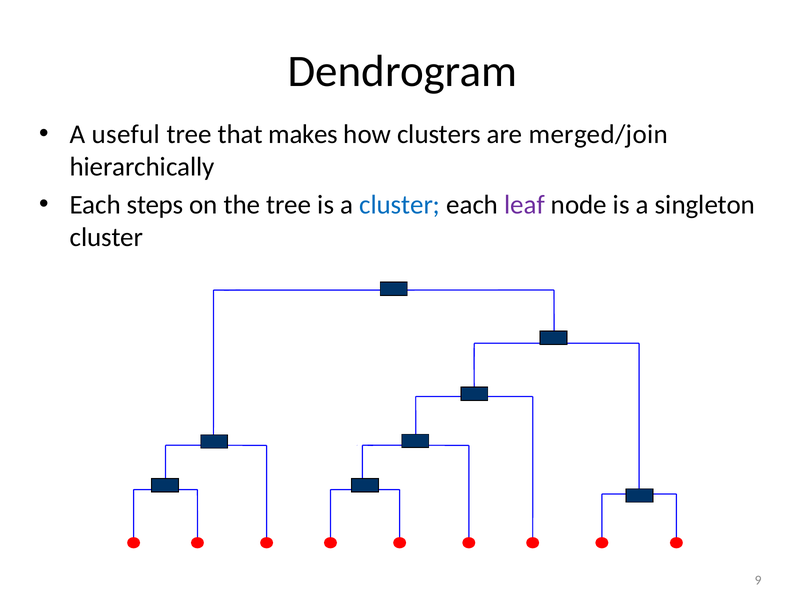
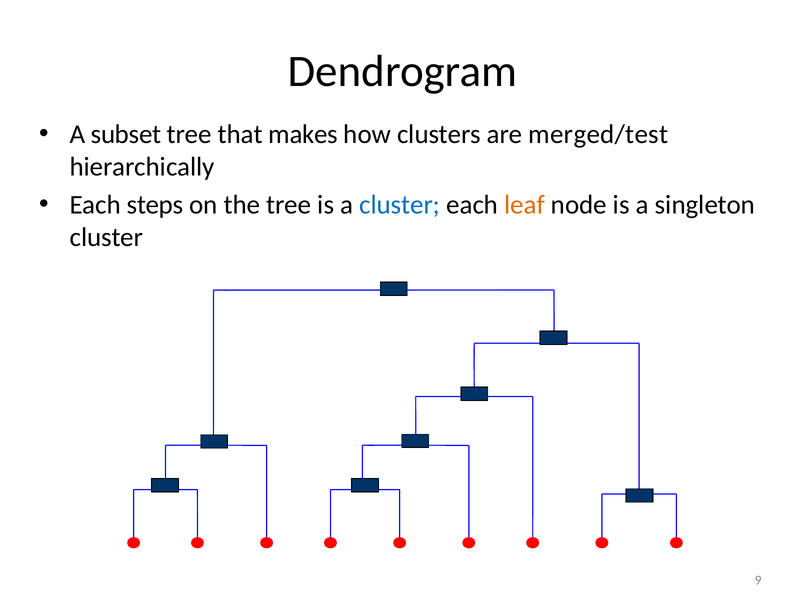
useful: useful -> subset
merged/join: merged/join -> merged/test
leaf colour: purple -> orange
